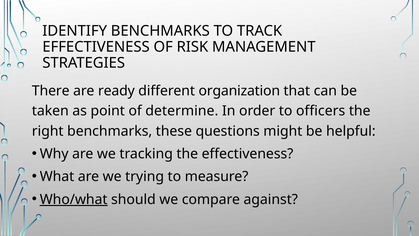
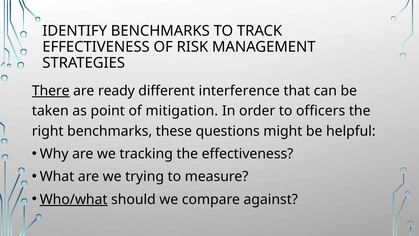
There underline: none -> present
organization: organization -> interference
determine: determine -> mitigation
